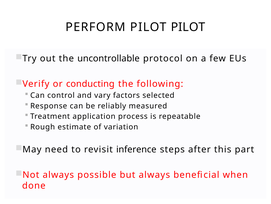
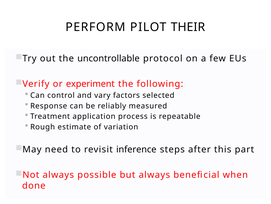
PILOT PILOT: PILOT -> THEIR
conducting: conducting -> experiment
